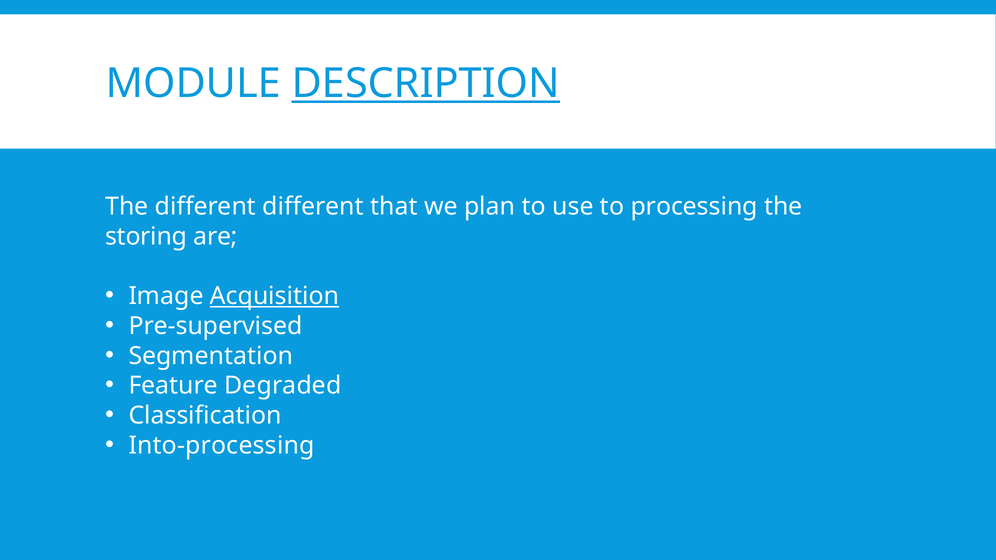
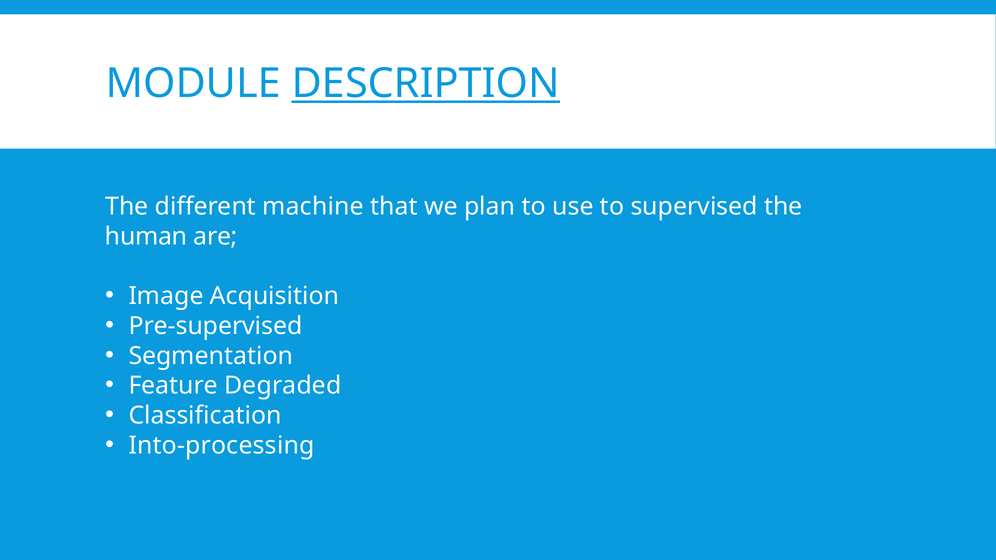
different different: different -> machine
processing: processing -> supervised
storing: storing -> human
Acquisition underline: present -> none
